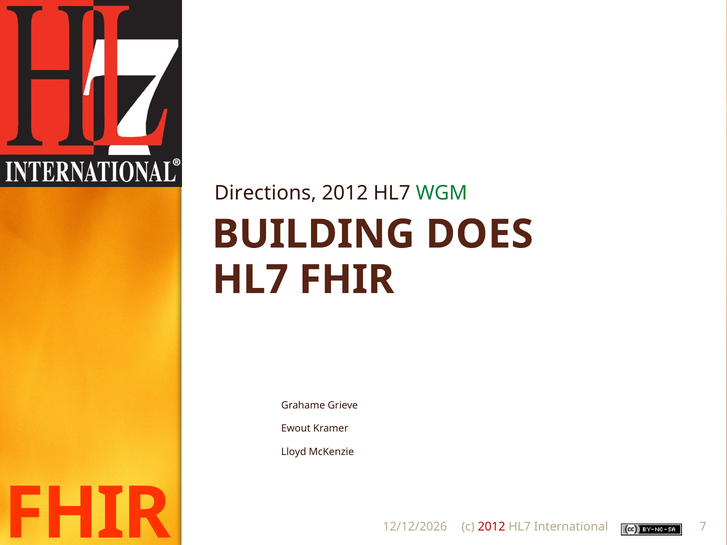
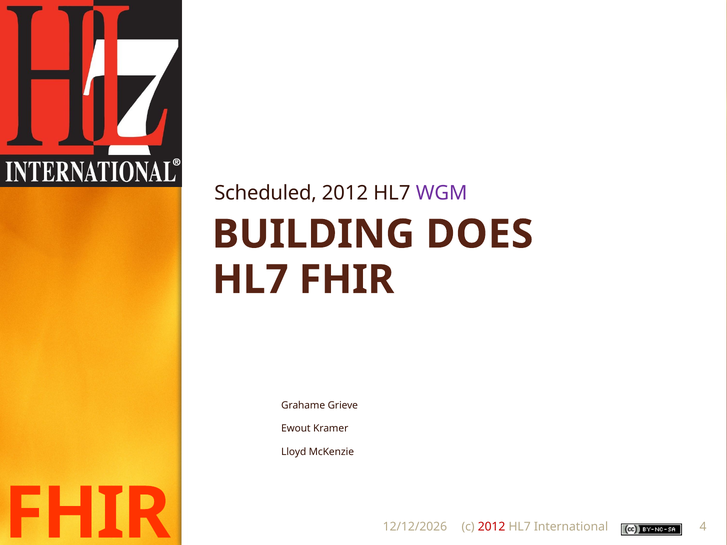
Directions: Directions -> Scheduled
WGM colour: green -> purple
7: 7 -> 4
